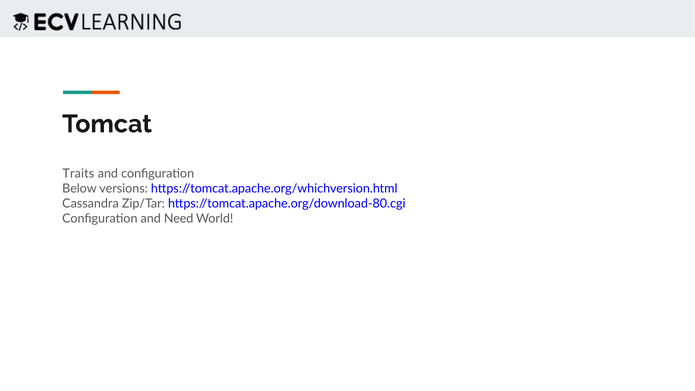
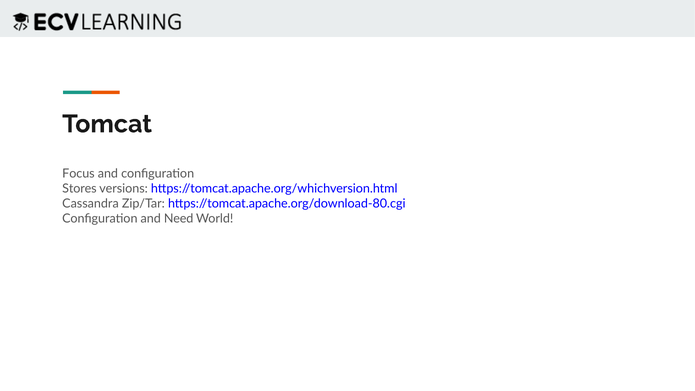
Traits: Traits -> Focus
Below: Below -> Stores
